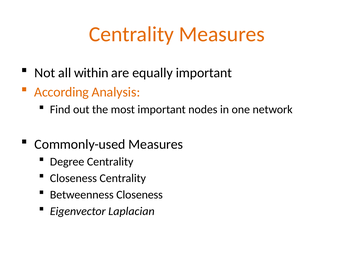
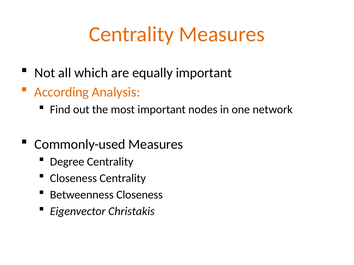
within: within -> which
Laplacian: Laplacian -> Christakis
